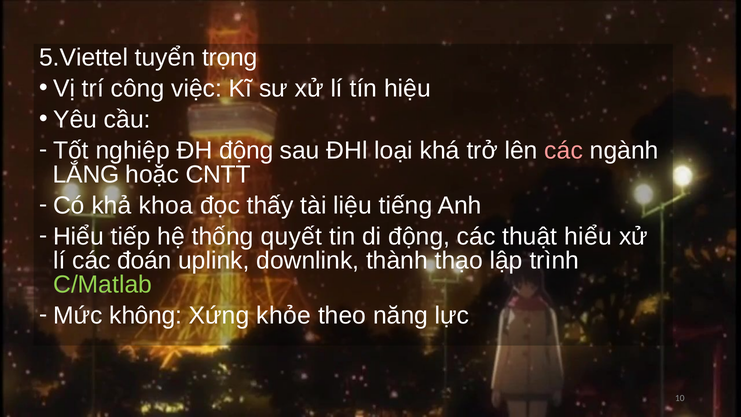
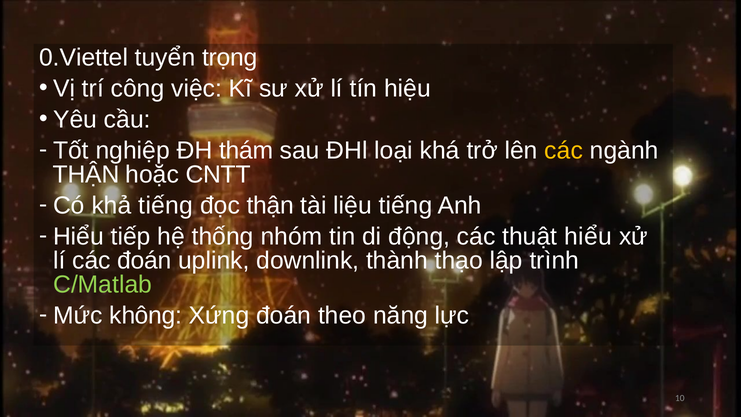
5.Viettel: 5.Viettel -> 0.Viettel
ĐH động: động -> thám
các at (564, 151) colour: pink -> yellow
LẮNG at (86, 175): LẮNG -> THẬN
khả khoa: khoa -> tiếng
đọc thấy: thấy -> thận
quyết: quyết -> nhóm
Xứng khỏe: khỏe -> đoán
